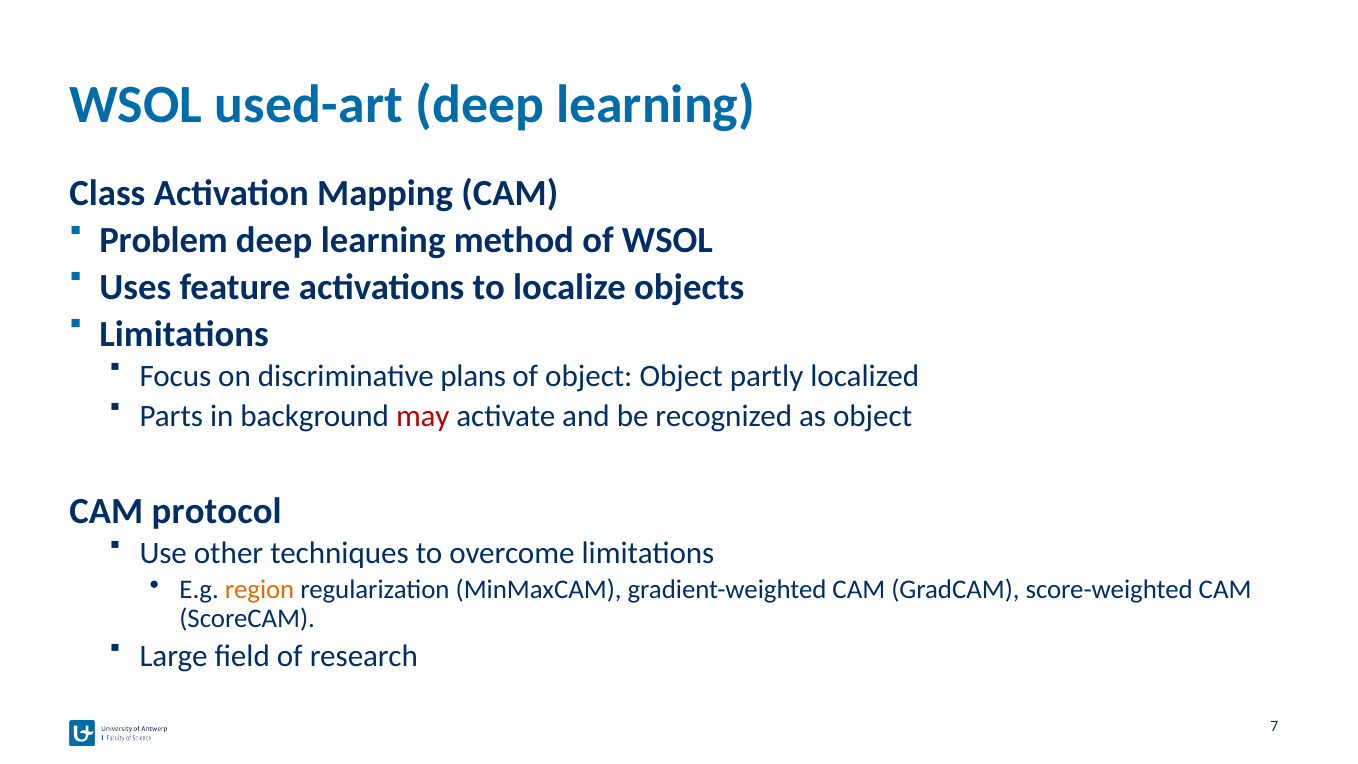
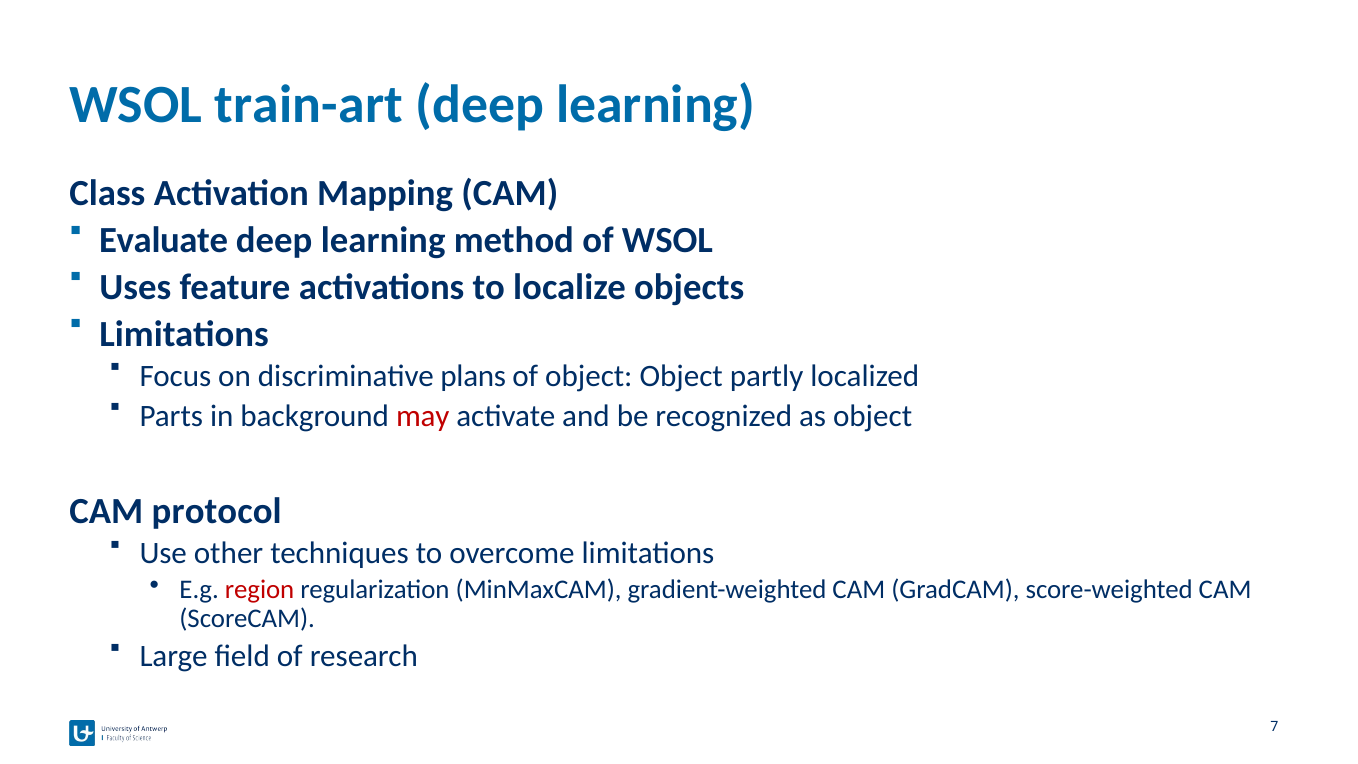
used-art: used-art -> train-art
Problem: Problem -> Evaluate
region colour: orange -> red
